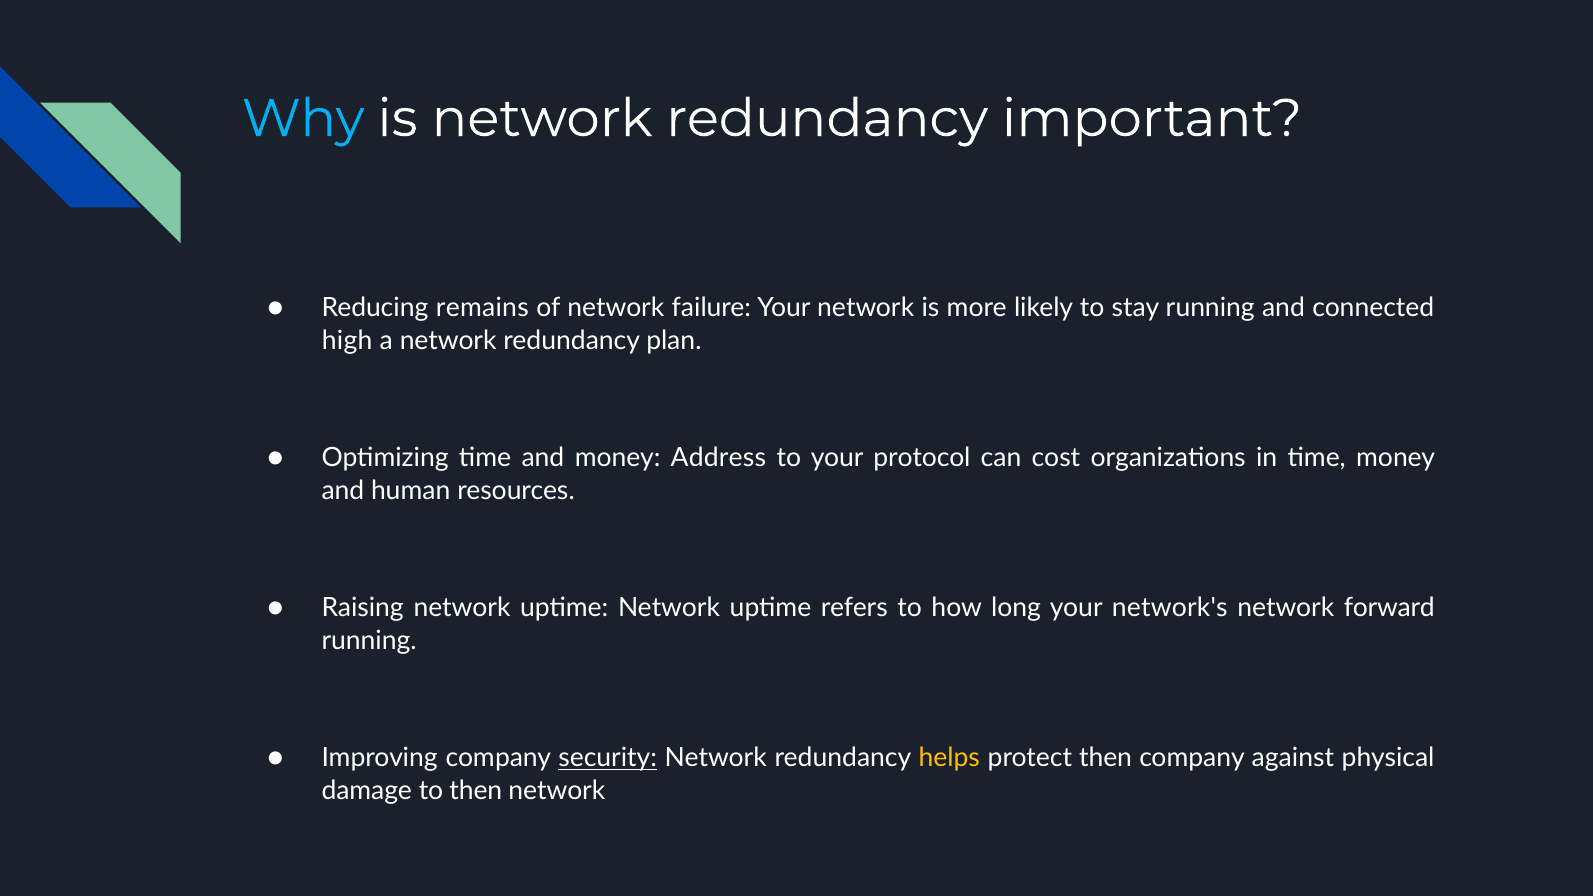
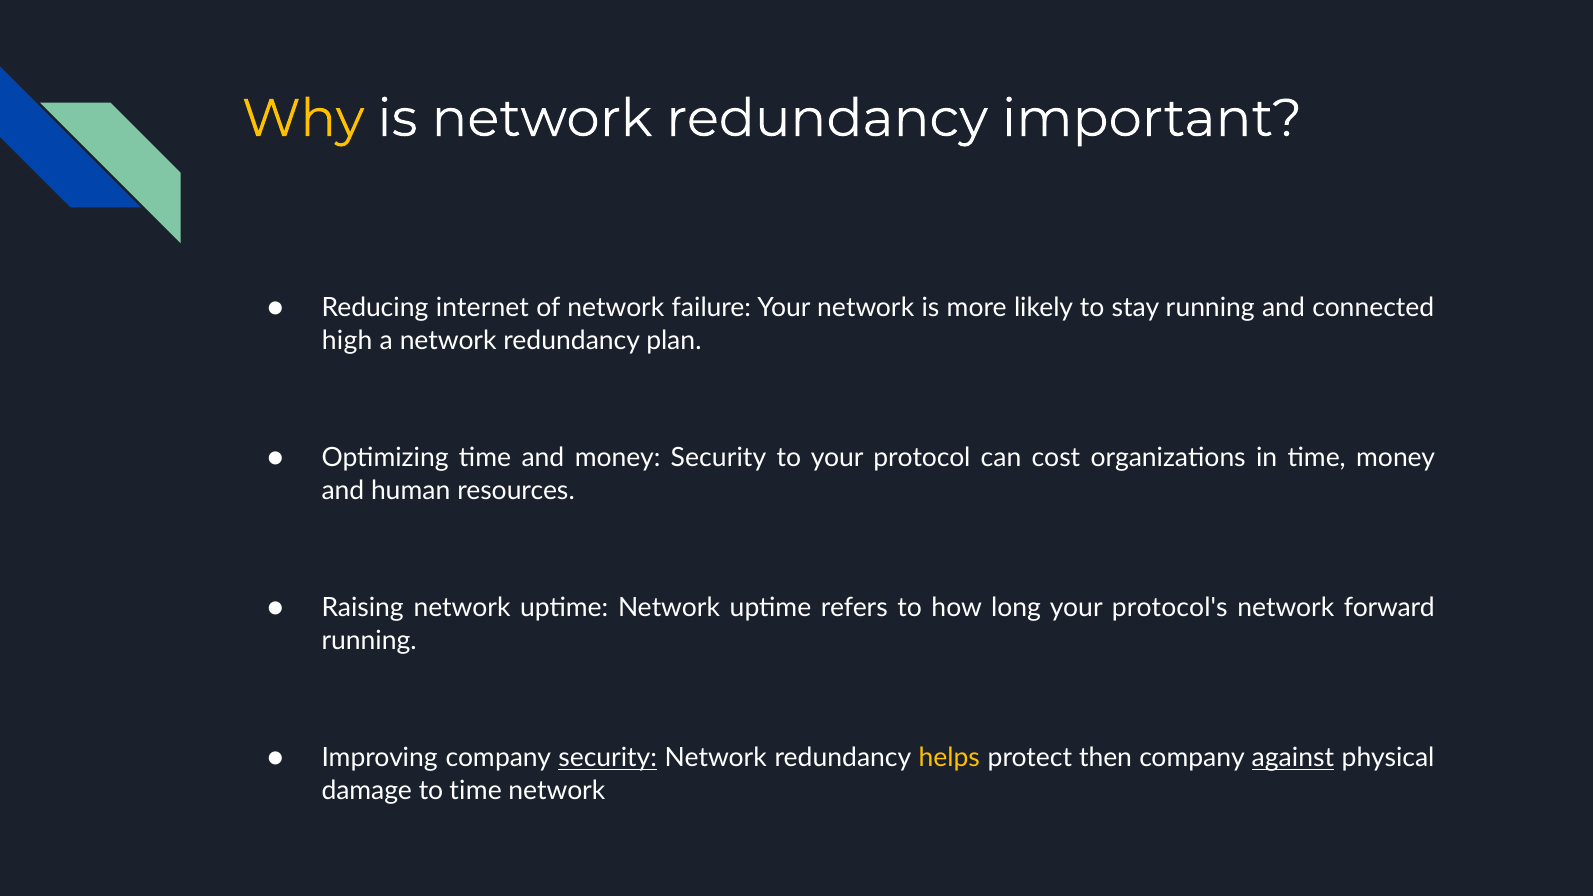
Why colour: light blue -> yellow
remains: remains -> internet
money Address: Address -> Security
network's: network's -> protocol's
against underline: none -> present
to then: then -> time
